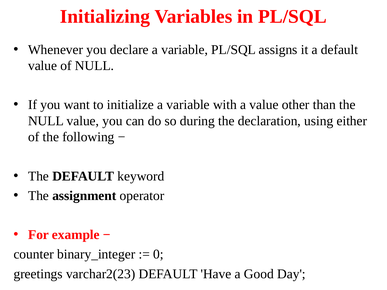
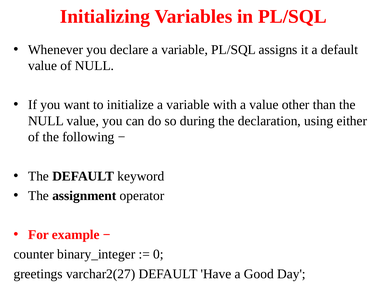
varchar2(23: varchar2(23 -> varchar2(27
